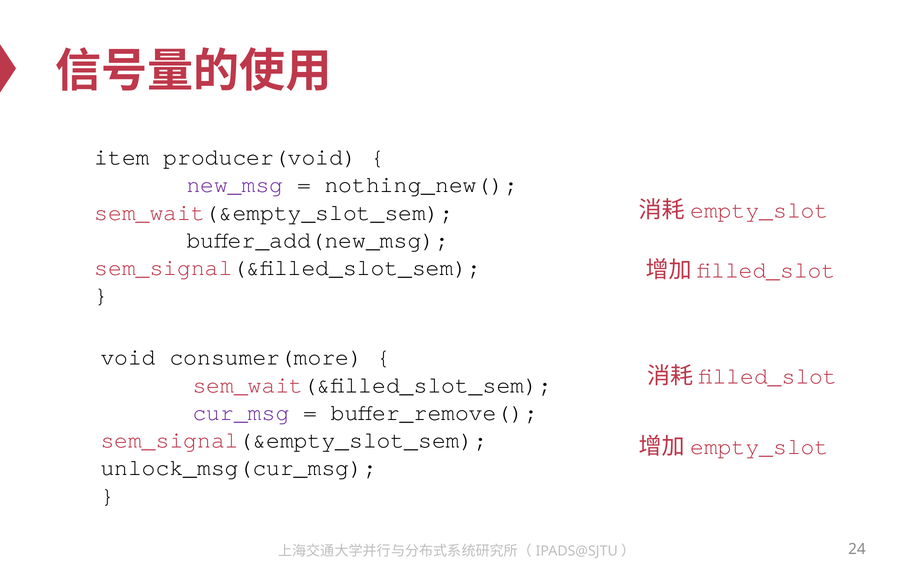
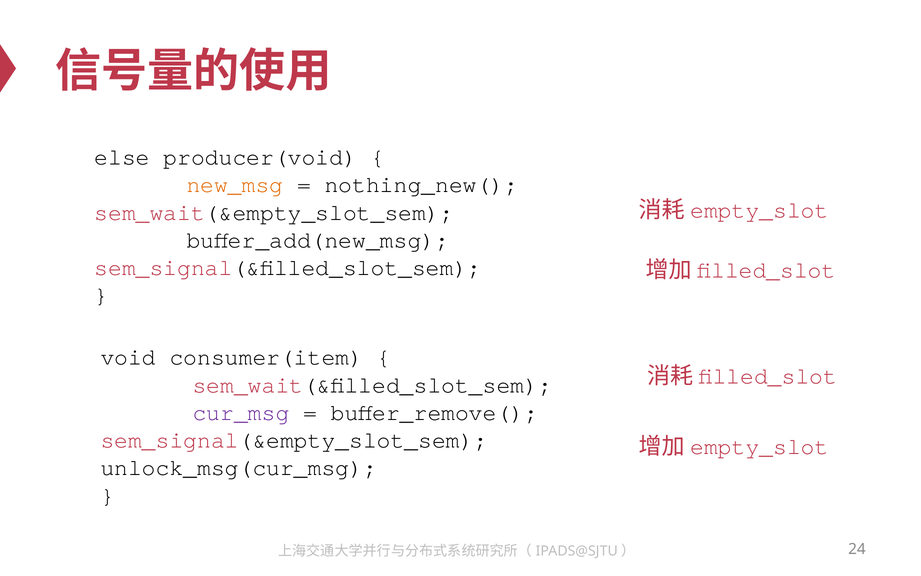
item: item -> else
new_msg colour: purple -> orange
consumer(more: consumer(more -> consumer(item
